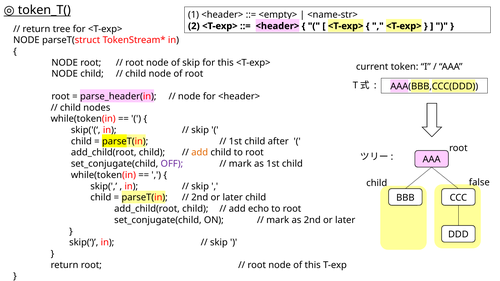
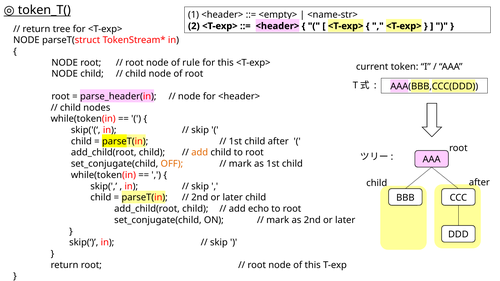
of skip: skip -> rule
OFF colour: purple -> orange
false at (479, 183): false -> after
